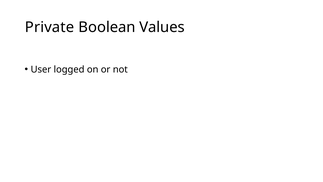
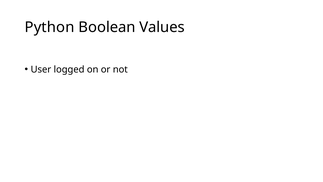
Private: Private -> Python
